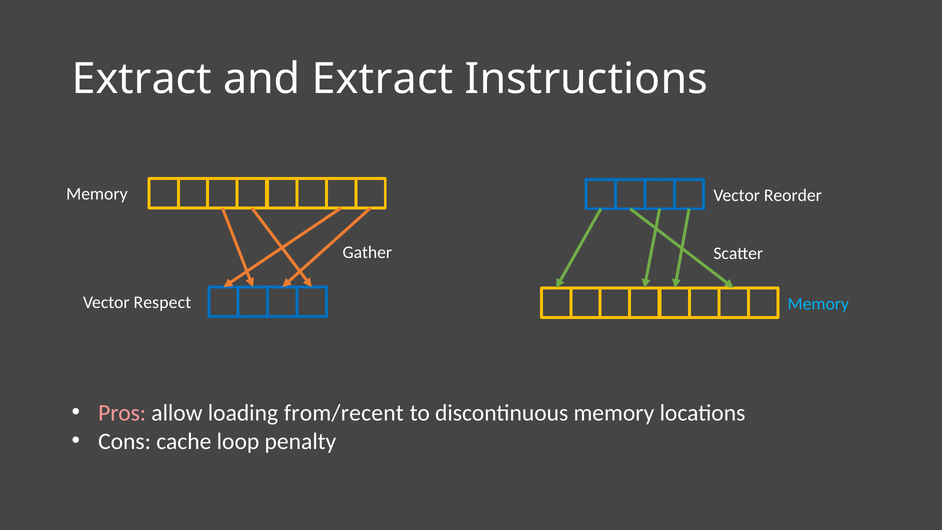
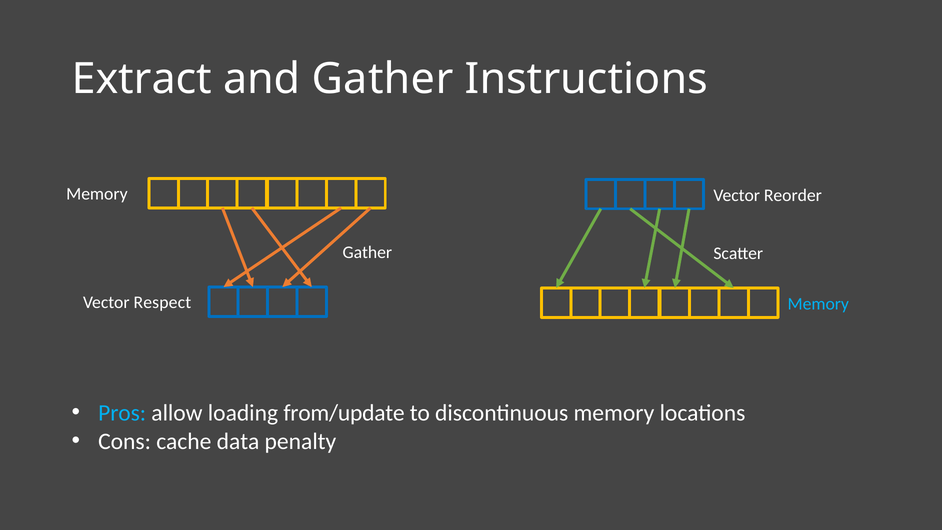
and Extract: Extract -> Gather
Pros colour: pink -> light blue
from/recent: from/recent -> from/update
loop: loop -> data
